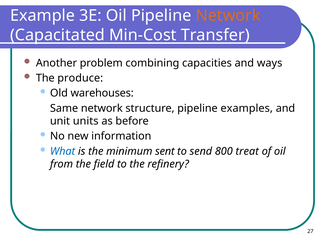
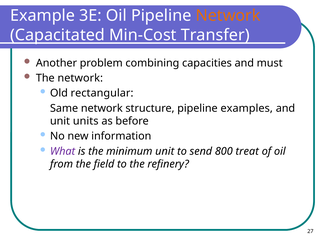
ways: ways -> must
The produce: produce -> network
warehouses: warehouses -> rectangular
What colour: blue -> purple
minimum sent: sent -> unit
